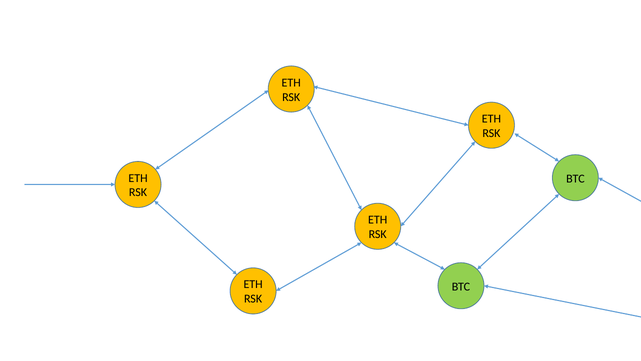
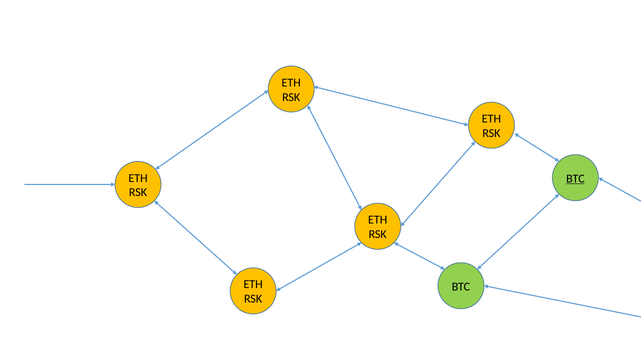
BTC at (575, 178) underline: none -> present
